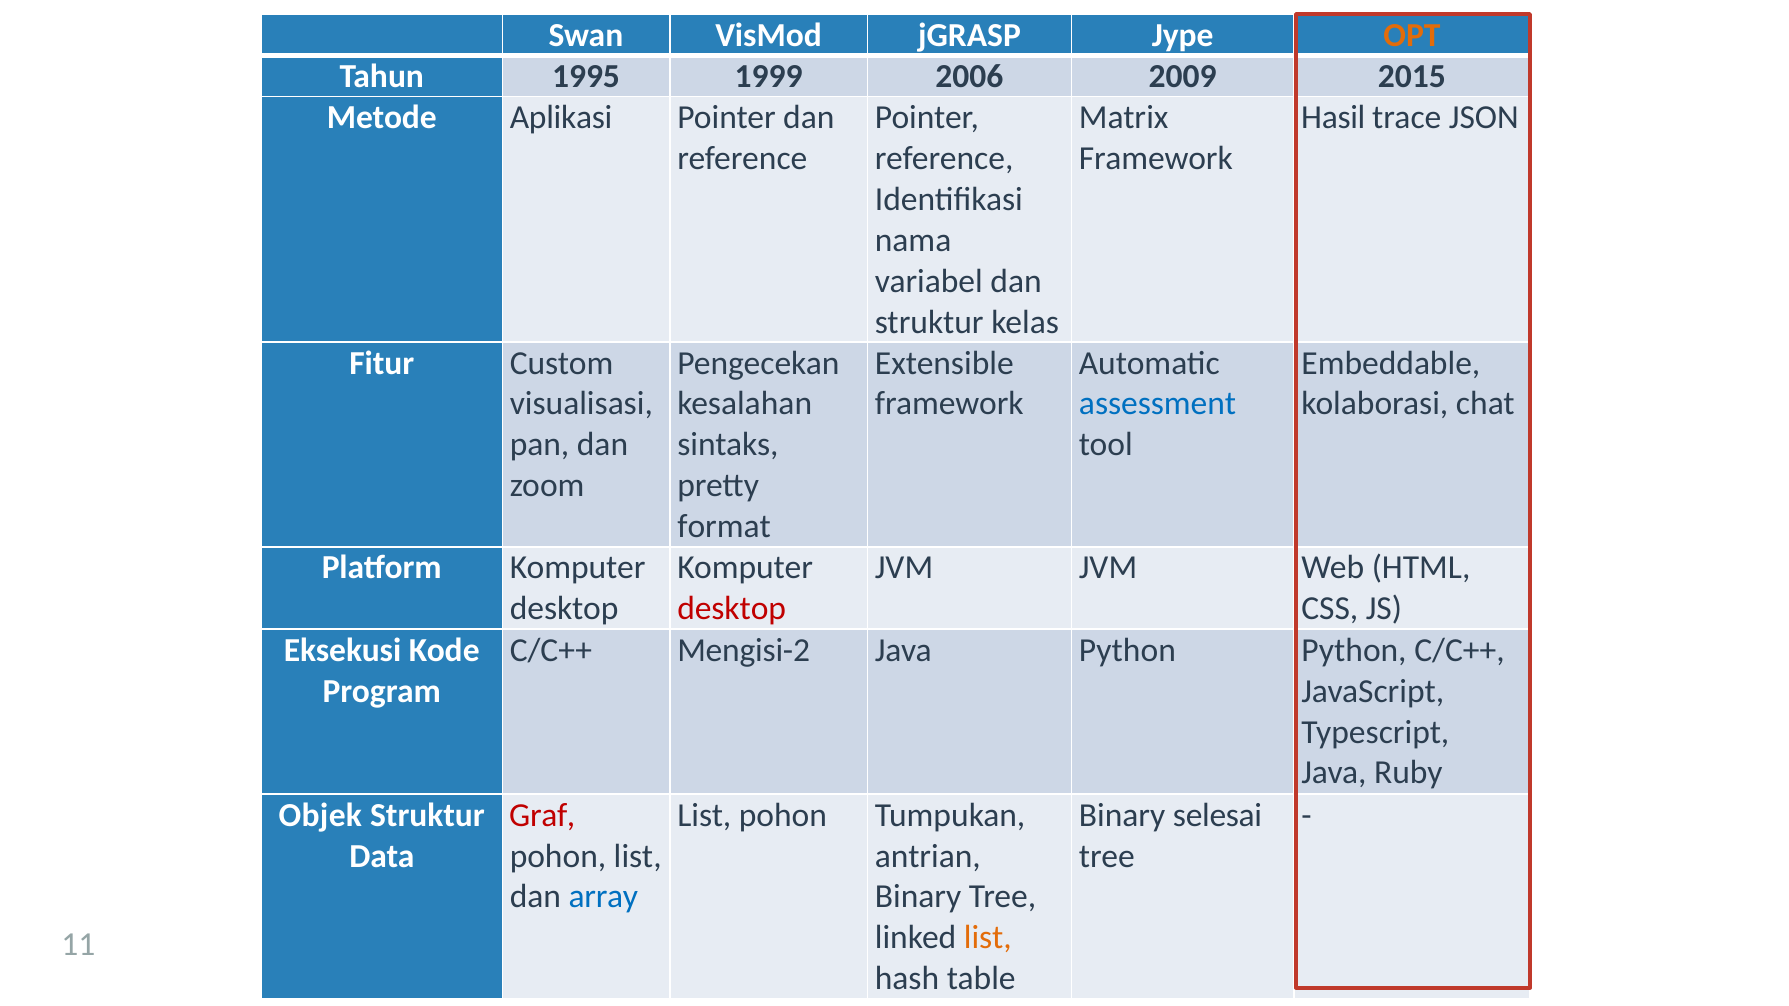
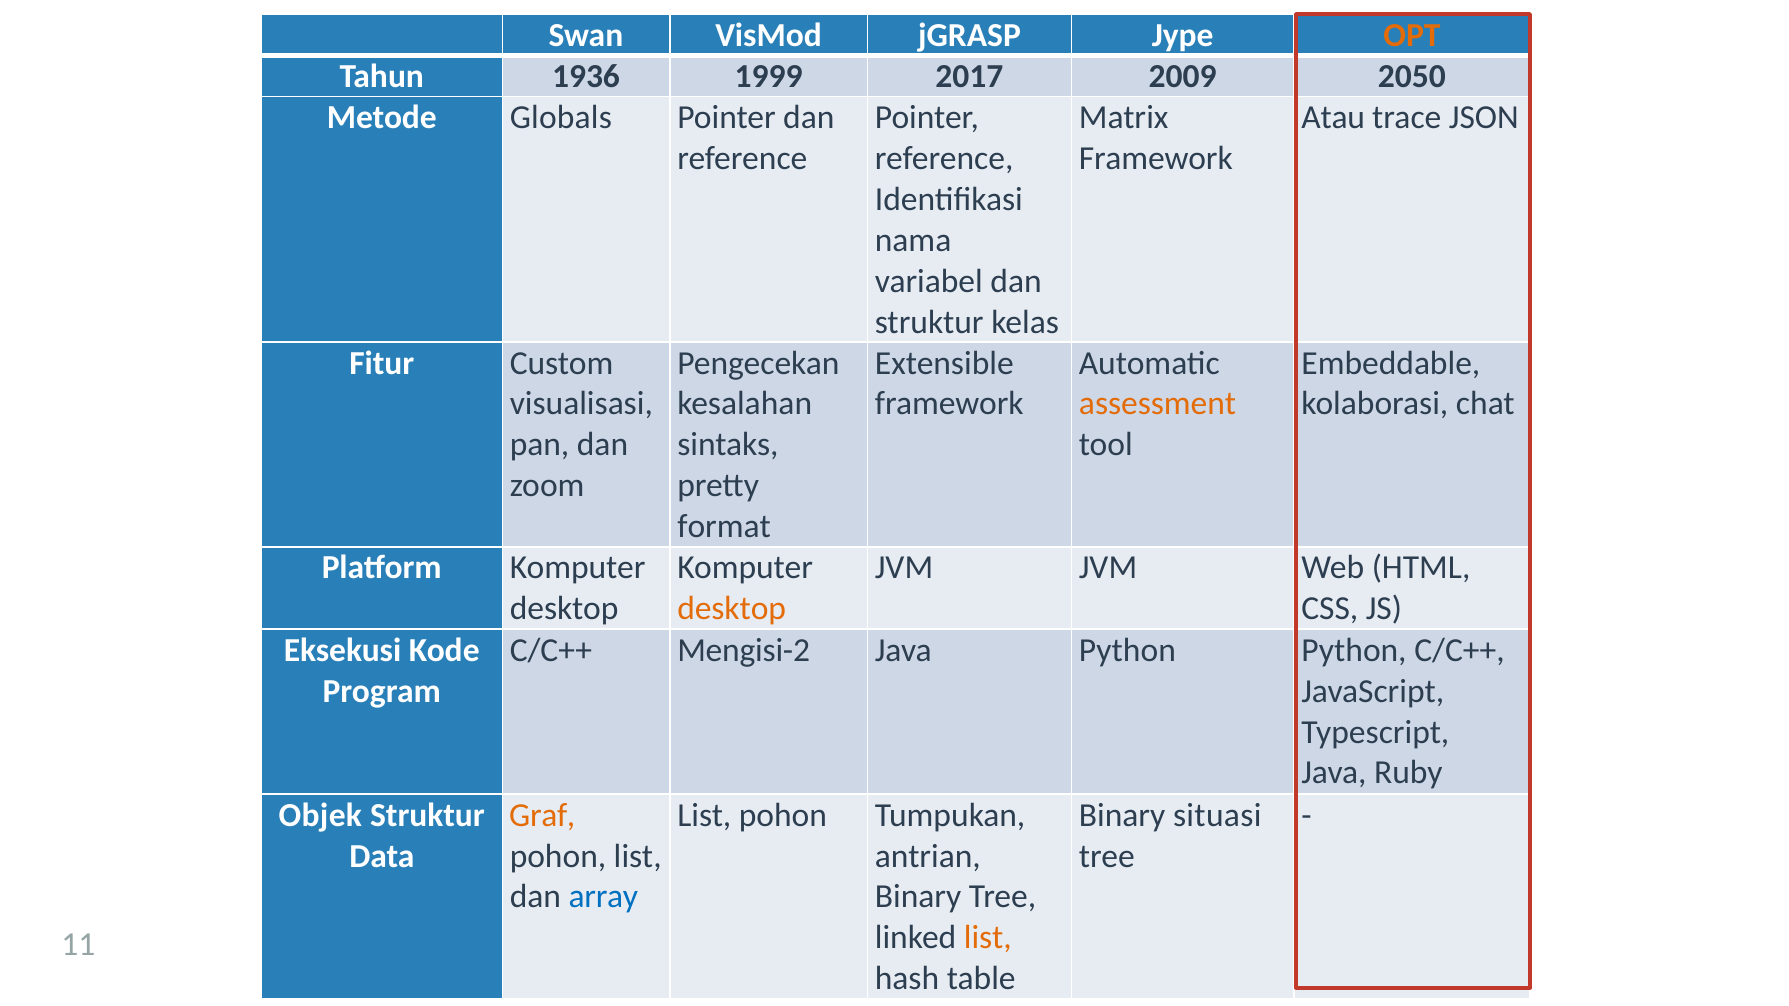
1995: 1995 -> 1936
2006: 2006 -> 2017
2015: 2015 -> 2050
Aplikasi: Aplikasi -> Globals
Hasil: Hasil -> Atau
assessment colour: blue -> orange
desktop at (732, 609) colour: red -> orange
Graf colour: red -> orange
selesai: selesai -> situasi
